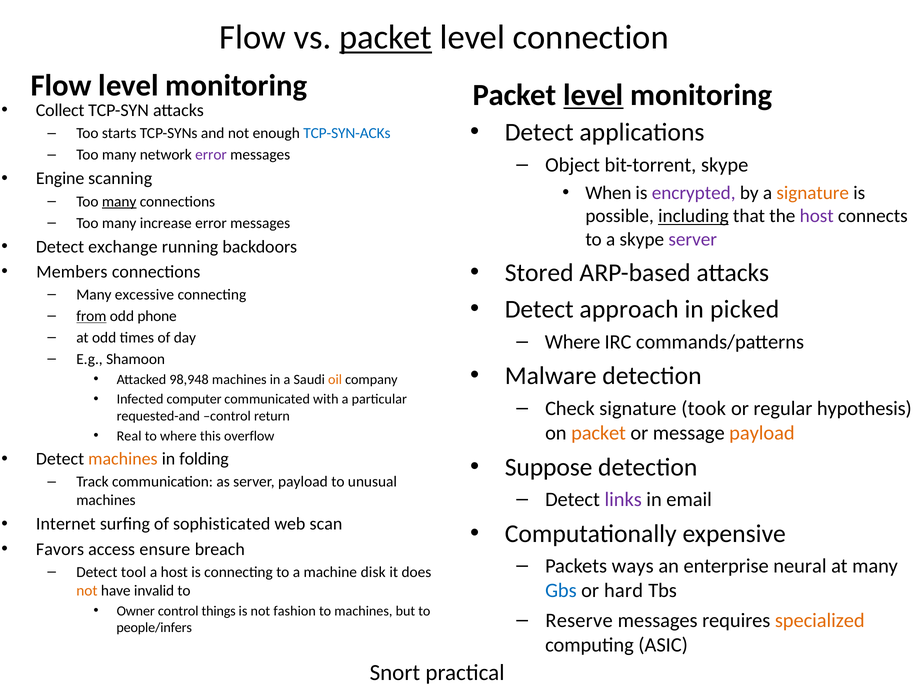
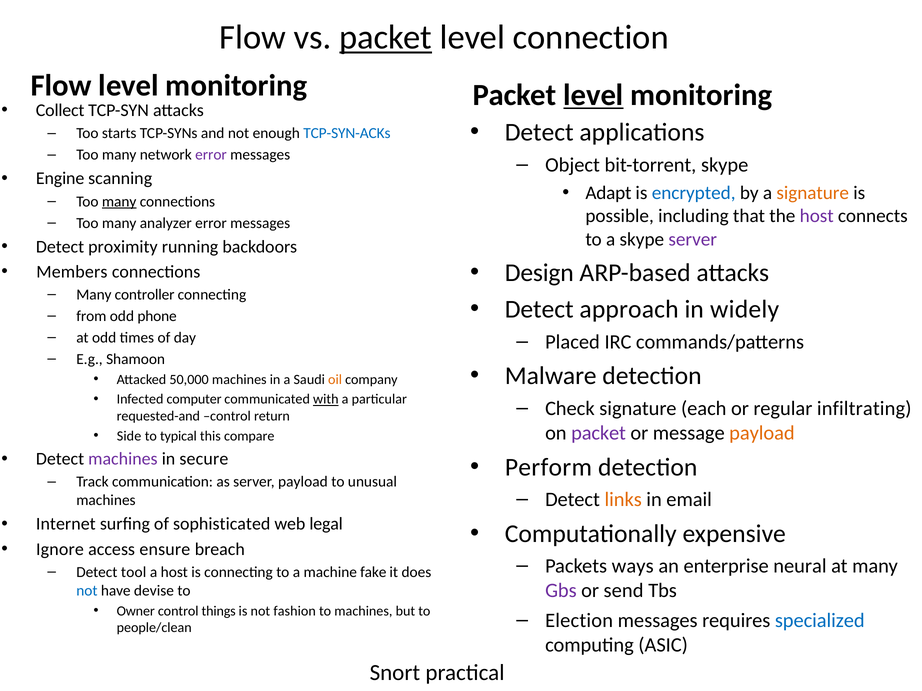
When: When -> Adapt
encrypted colour: purple -> blue
including underline: present -> none
increase: increase -> analyzer
exchange: exchange -> proximity
Stored: Stored -> Design
excessive: excessive -> controller
picked: picked -> widely
from underline: present -> none
Where at (573, 342): Where -> Placed
98,948: 98,948 -> 50,000
with underline: none -> present
took: took -> each
hypothesis: hypothesis -> infiltrating
packet at (599, 433) colour: orange -> purple
Real: Real -> Side
to where: where -> typical
overflow: overflow -> compare
machines at (123, 459) colour: orange -> purple
folding: folding -> secure
Suppose: Suppose -> Perform
links colour: purple -> orange
scan: scan -> legal
Favors: Favors -> Ignore
disk: disk -> fake
Gbs colour: blue -> purple
hard: hard -> send
not at (87, 591) colour: orange -> blue
invalid: invalid -> devise
Reserve: Reserve -> Election
specialized colour: orange -> blue
people/infers: people/infers -> people/clean
